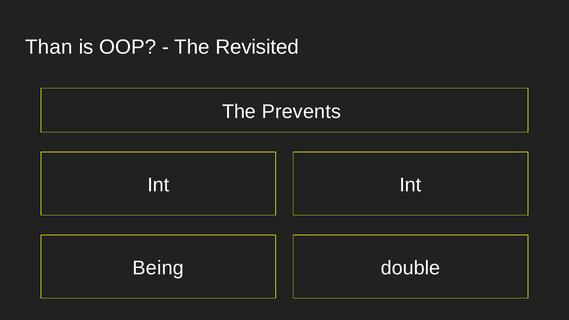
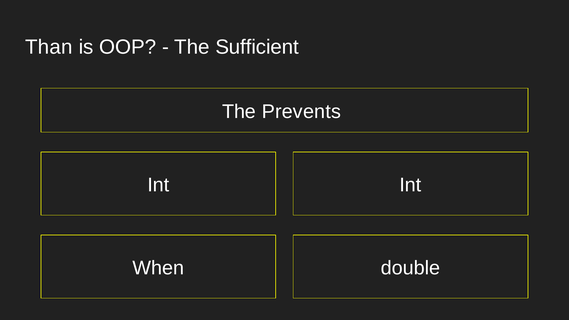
Revisited: Revisited -> Sufficient
Being: Being -> When
